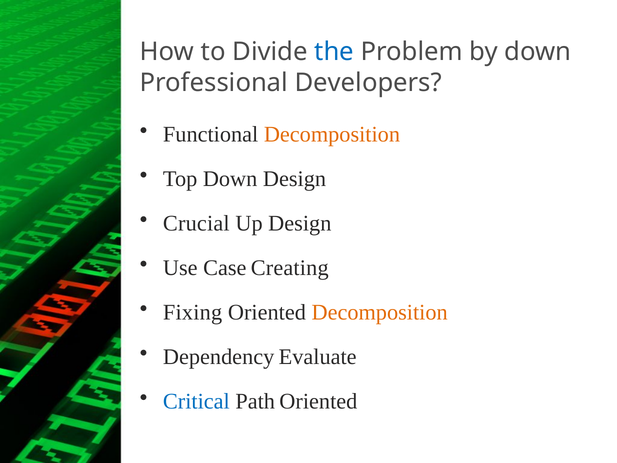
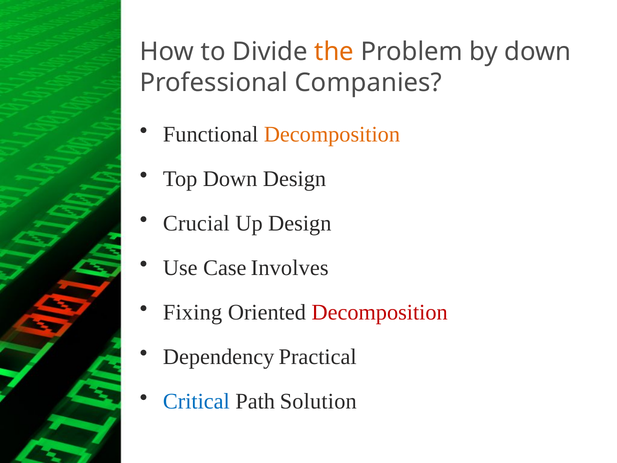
the colour: blue -> orange
Developers: Developers -> Companies
Creating: Creating -> Involves
Decomposition at (380, 312) colour: orange -> red
Evaluate: Evaluate -> Practical
Path Oriented: Oriented -> Solution
